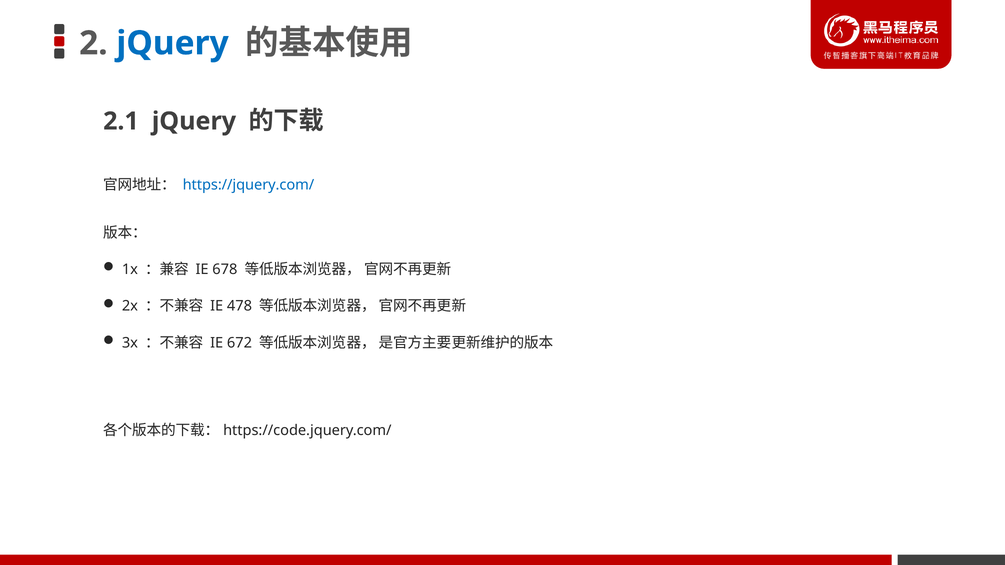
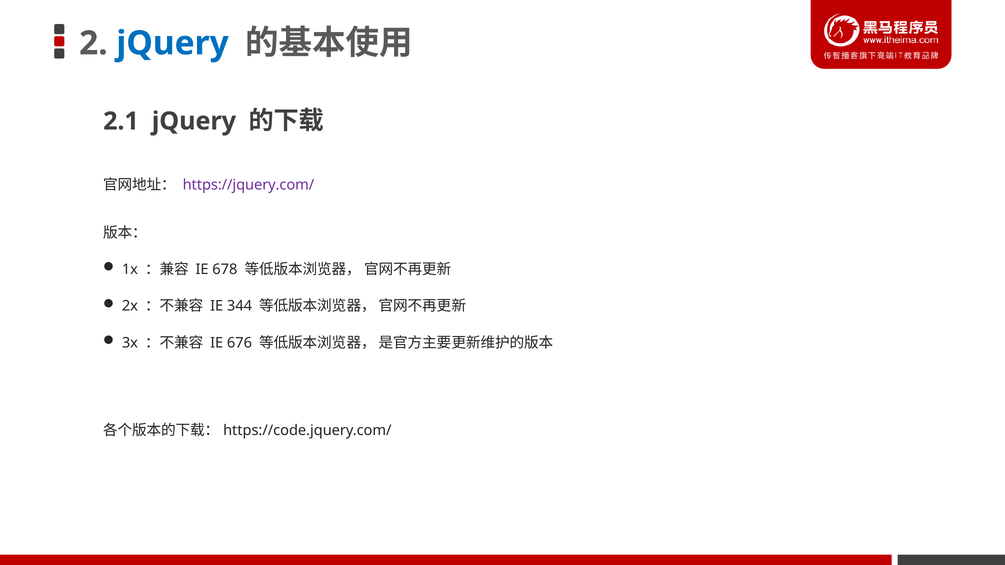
https://jquery.com/ colour: blue -> purple
478: 478 -> 344
672: 672 -> 676
